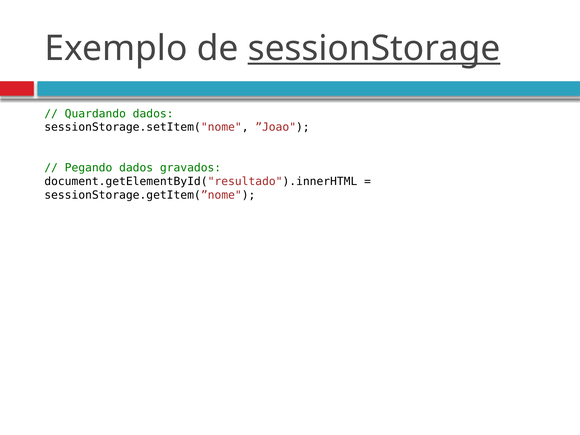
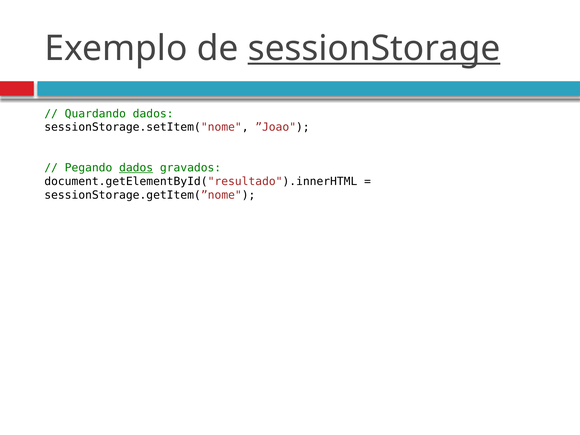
dados at (136, 168) underline: none -> present
